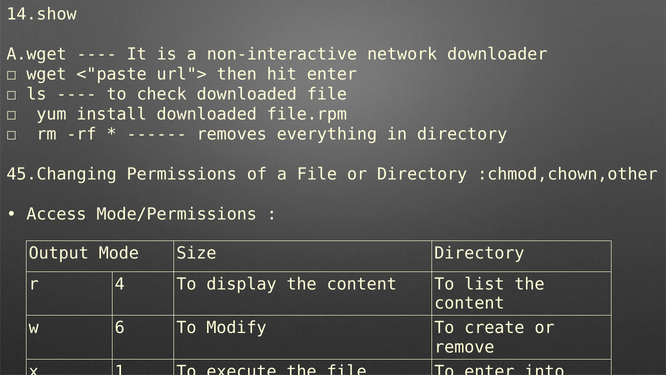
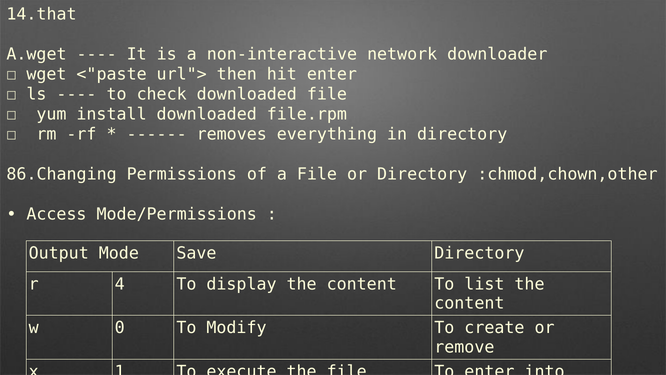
14.show: 14.show -> 14.that
45.Changing: 45.Changing -> 86.Changing
Size: Size -> Save
6: 6 -> 0
